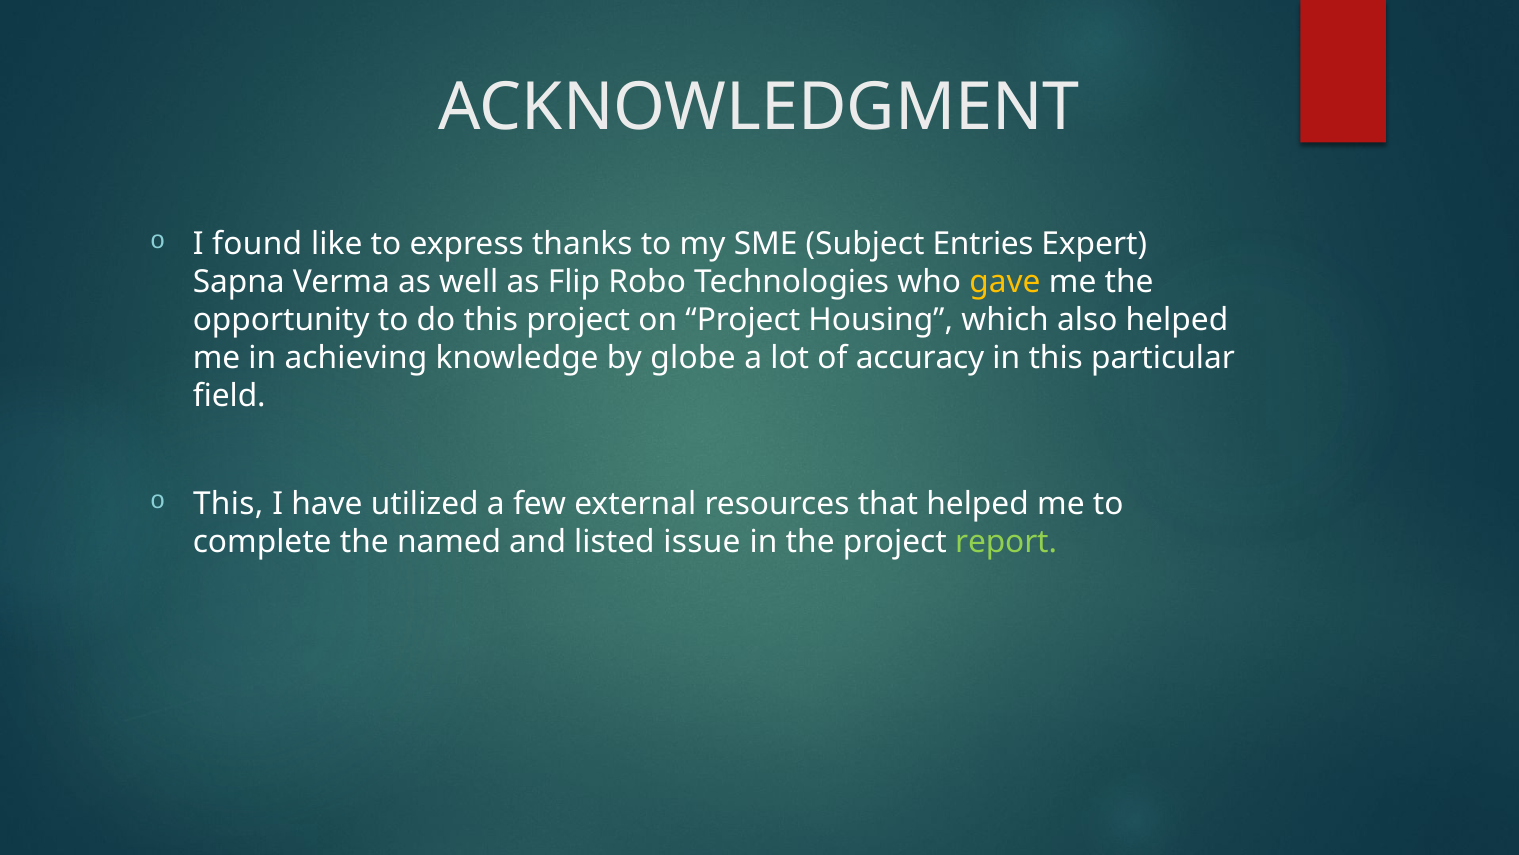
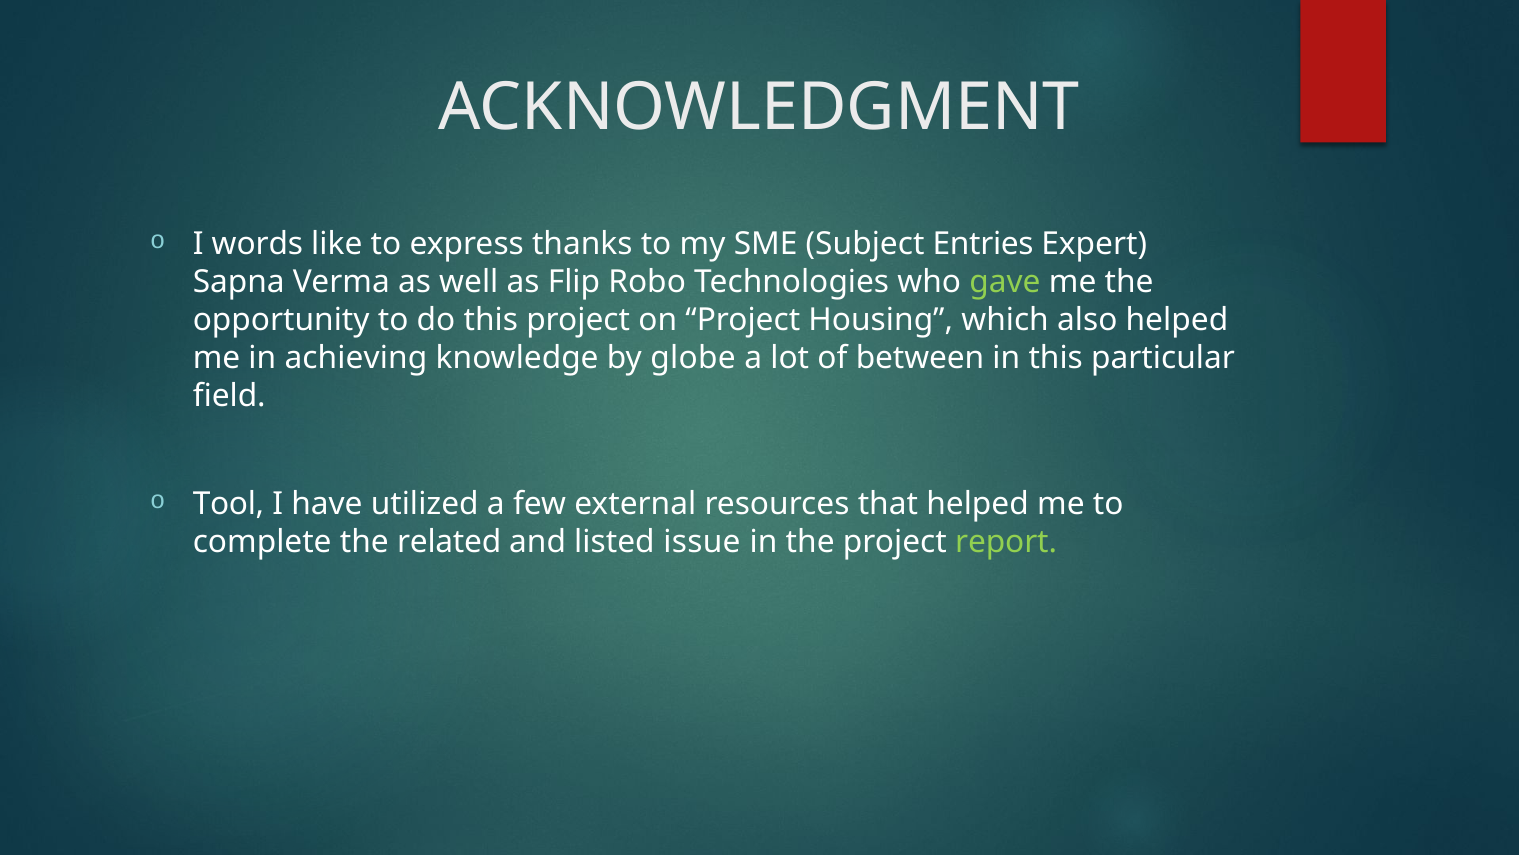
found: found -> words
gave colour: yellow -> light green
accuracy: accuracy -> between
This at (228, 504): This -> Tool
named: named -> related
